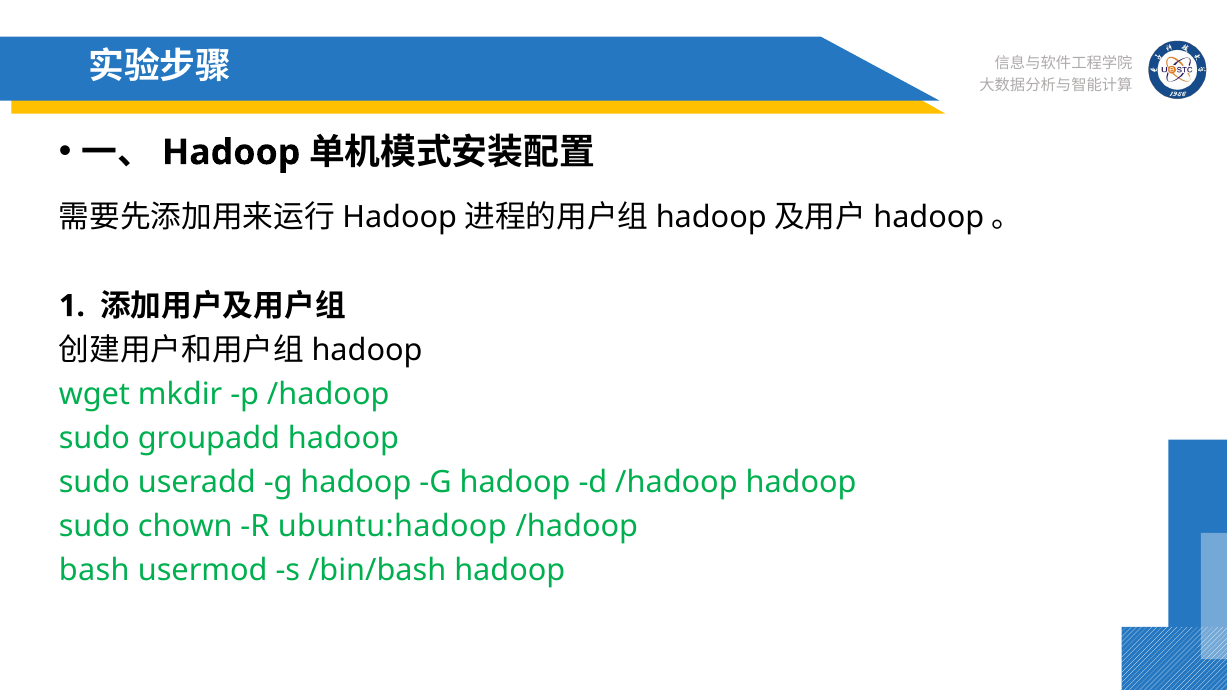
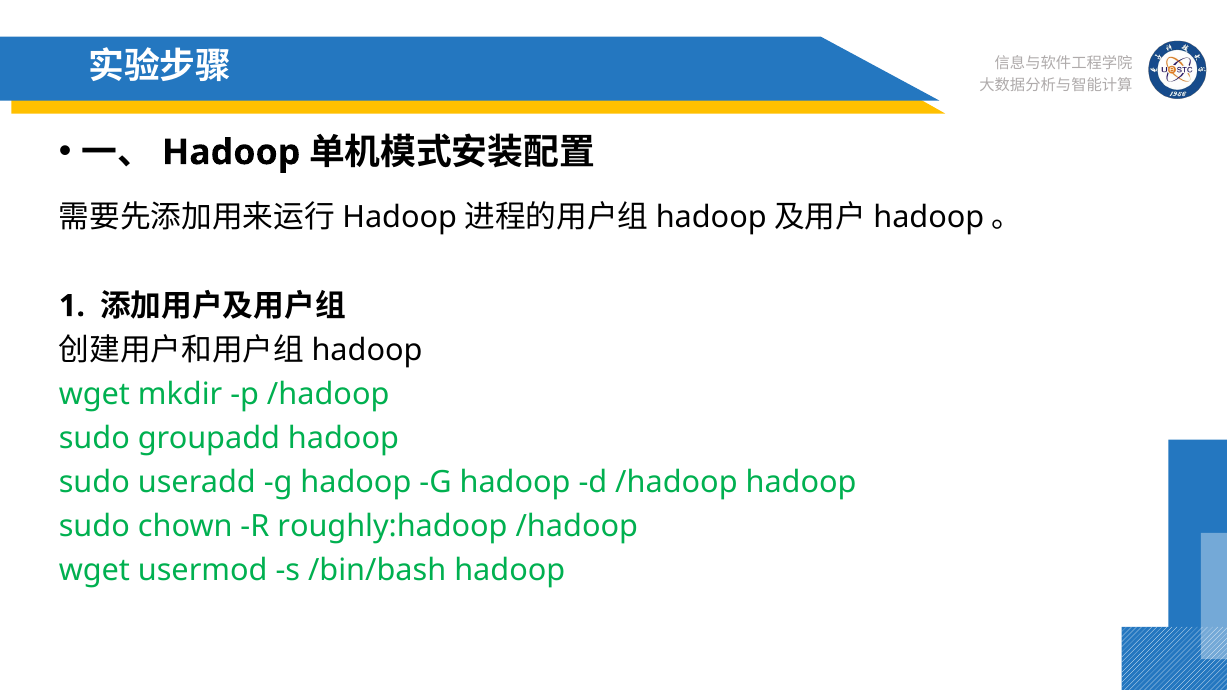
ubuntu:hadoop: ubuntu:hadoop -> roughly:hadoop
bash at (94, 571): bash -> wget
